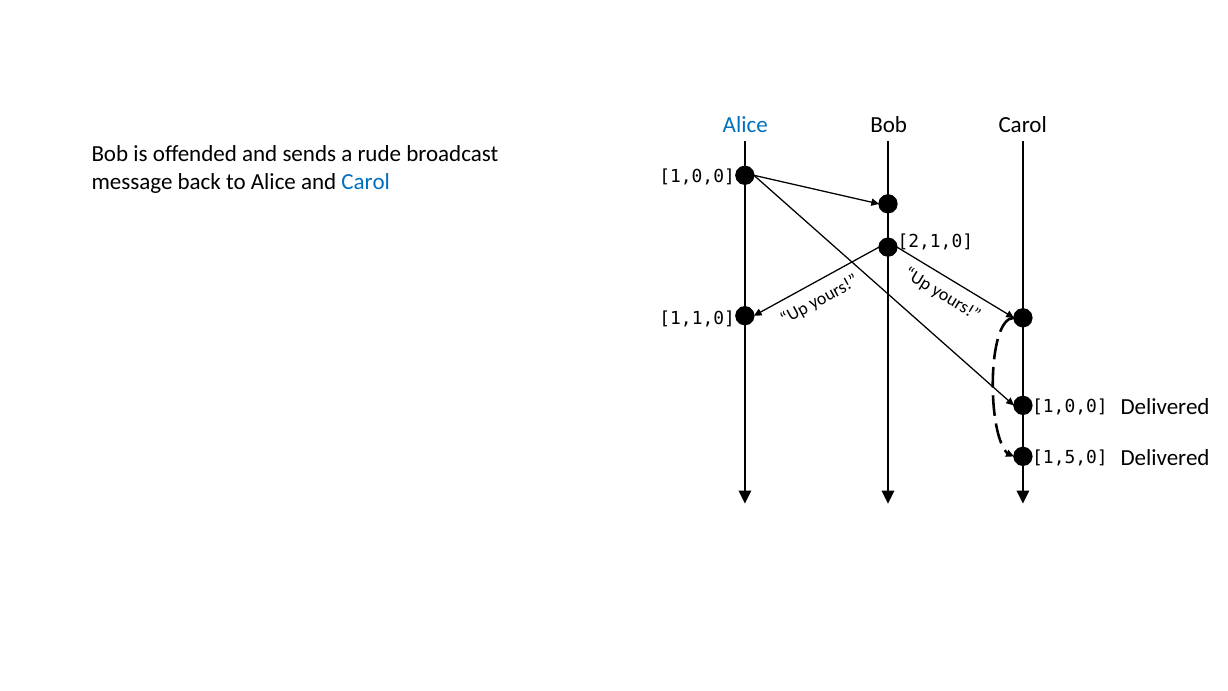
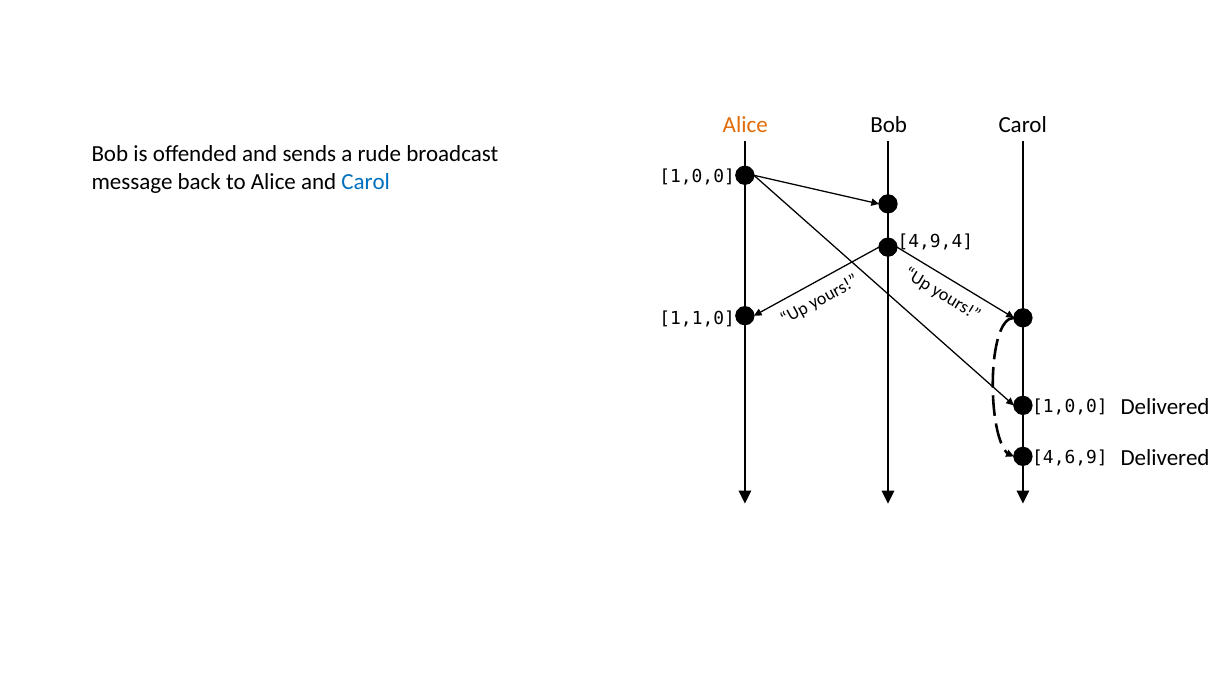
Alice at (745, 125) colour: blue -> orange
2,1,0: 2,1,0 -> 4,9,4
1,5,0: 1,5,0 -> 4,6,9
